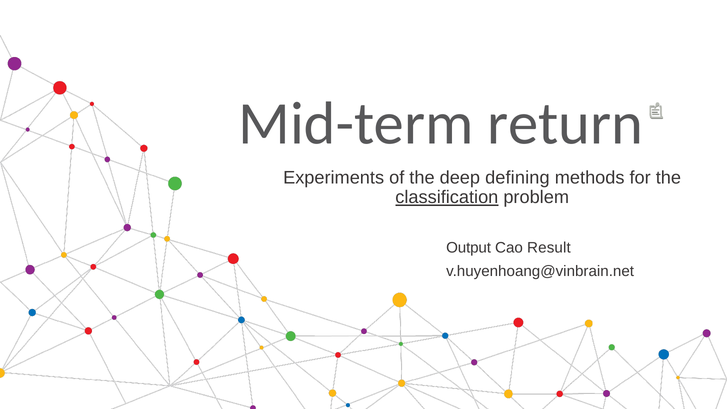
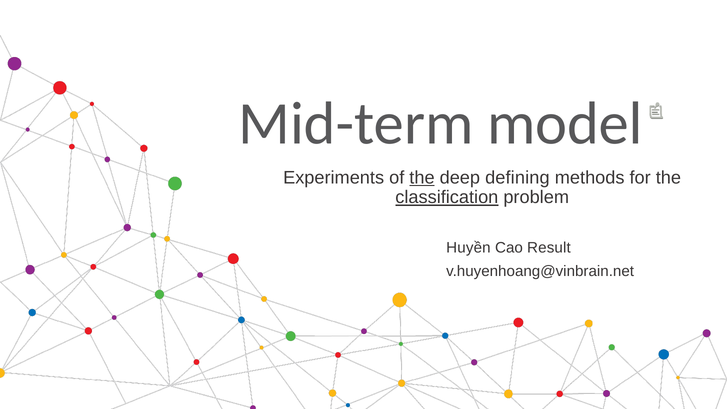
return: return -> model
the at (422, 178) underline: none -> present
Output: Output -> Huyền
